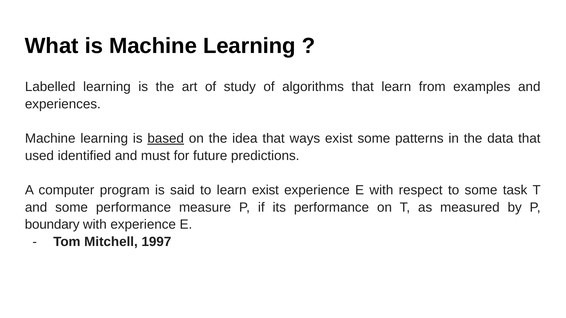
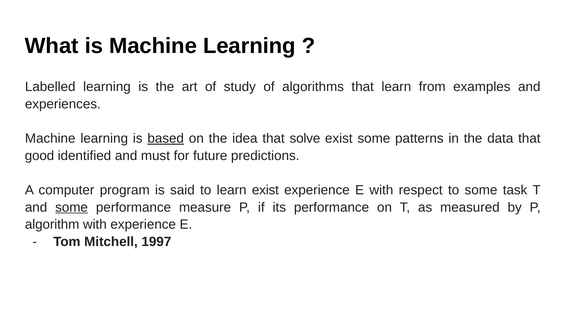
ways: ways -> solve
used: used -> good
some at (72, 208) underline: none -> present
boundary: boundary -> algorithm
